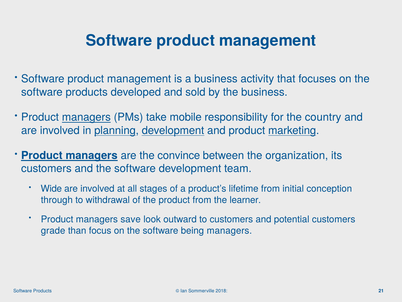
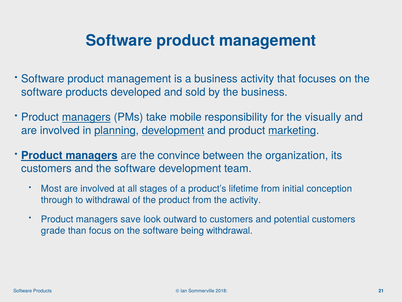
country: country -> visually
Wide: Wide -> Most
the learner: learner -> activity
being managers: managers -> withdrawal
